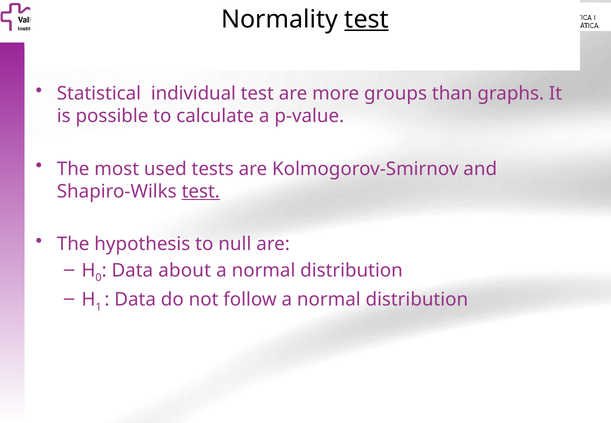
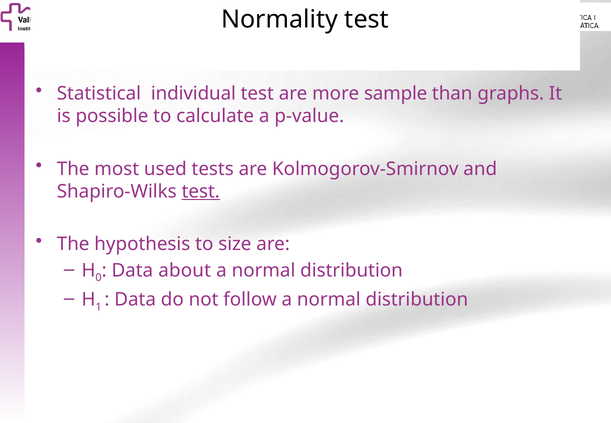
test at (367, 20) underline: present -> none
groups: groups -> sample
null: null -> size
